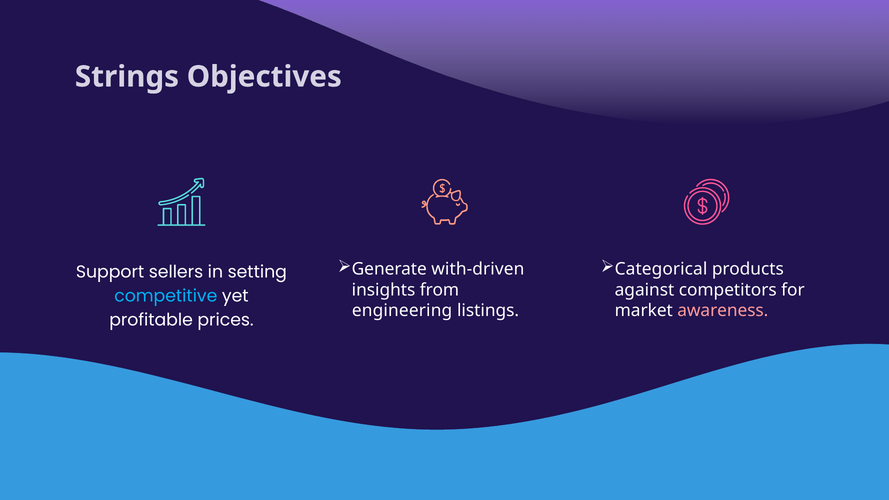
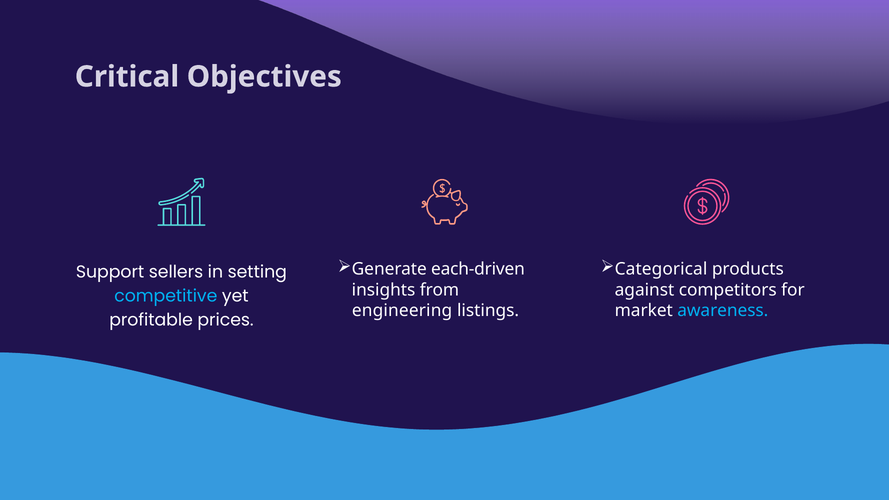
Strings: Strings -> Critical
with-driven: with-driven -> each-driven
awareness colour: pink -> light blue
